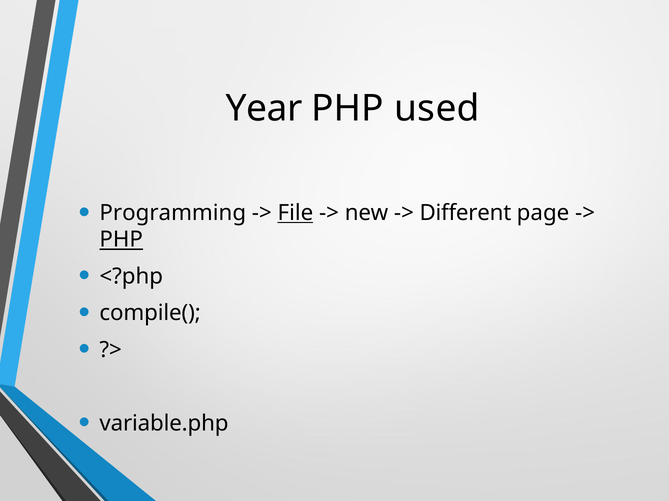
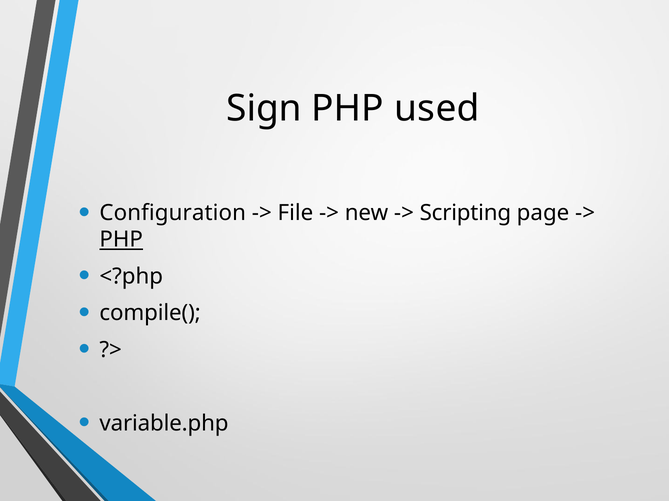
Year: Year -> Sign
Programming: Programming -> Configuration
File underline: present -> none
Different: Different -> Scripting
